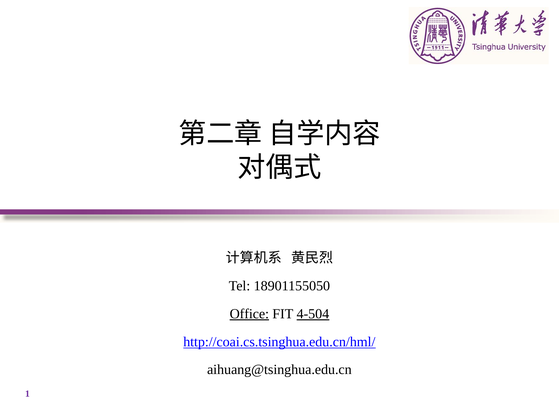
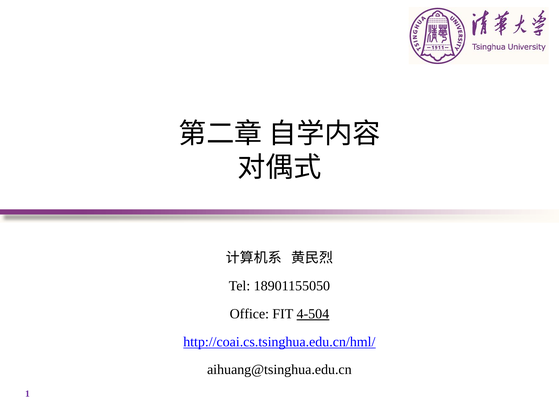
Office underline: present -> none
